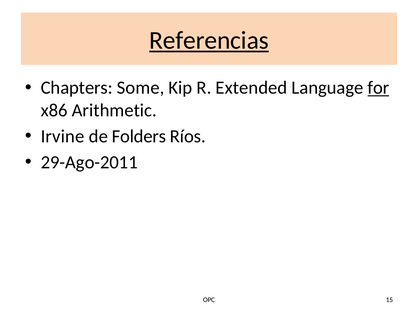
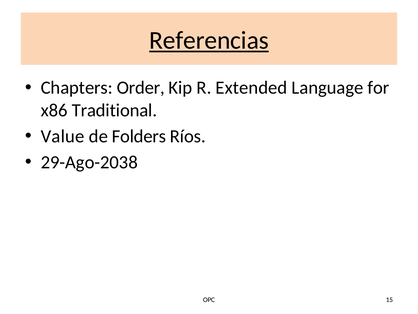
Some: Some -> Order
for underline: present -> none
Arithmetic: Arithmetic -> Traditional
Irvine: Irvine -> Value
29-Ago-2011: 29-Ago-2011 -> 29-Ago-2038
